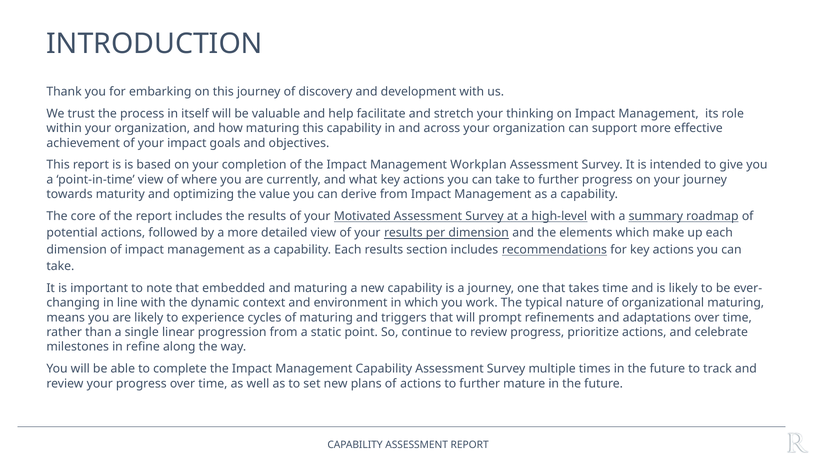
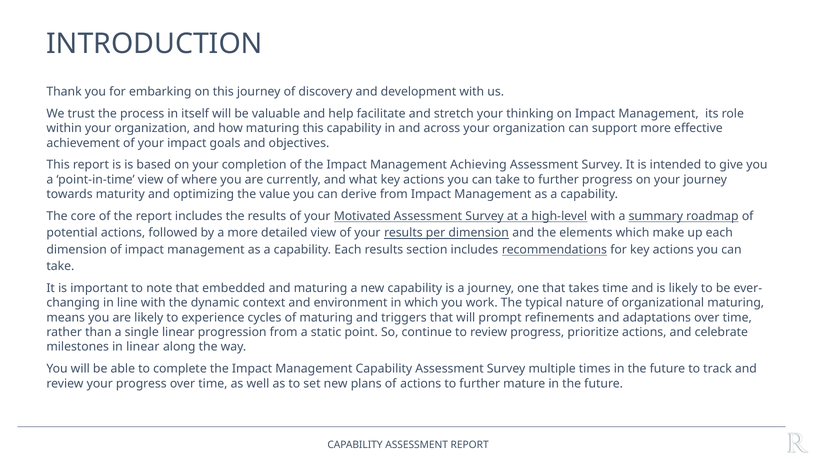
Workplan: Workplan -> Achieving
in refine: refine -> linear
